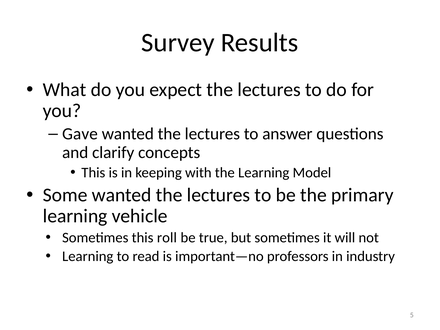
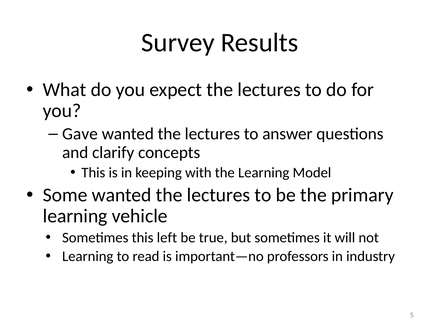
roll: roll -> left
